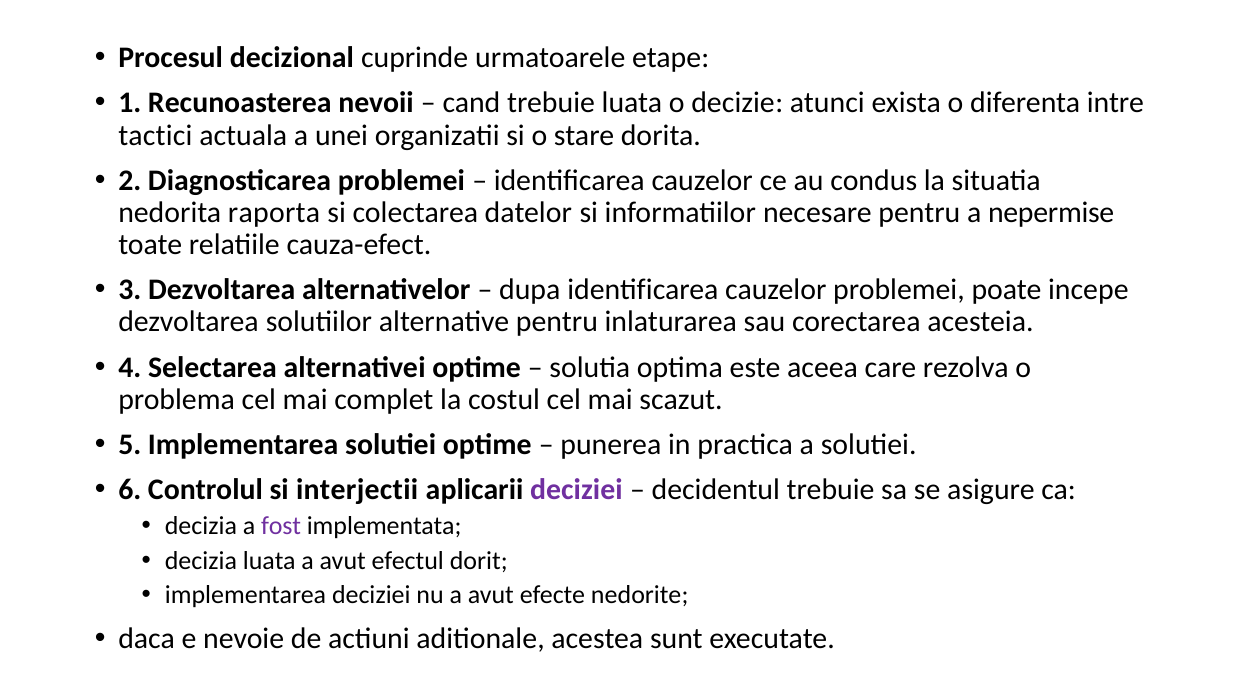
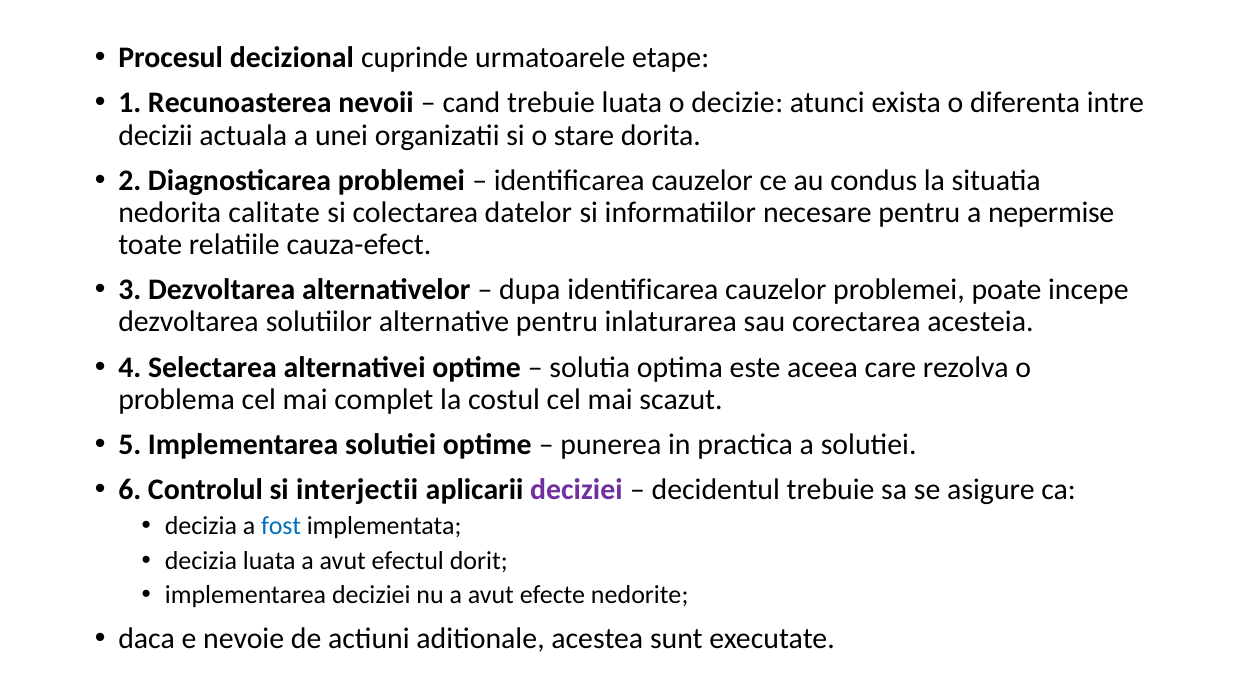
tactici: tactici -> decizii
raporta: raporta -> calitate
fost colour: purple -> blue
